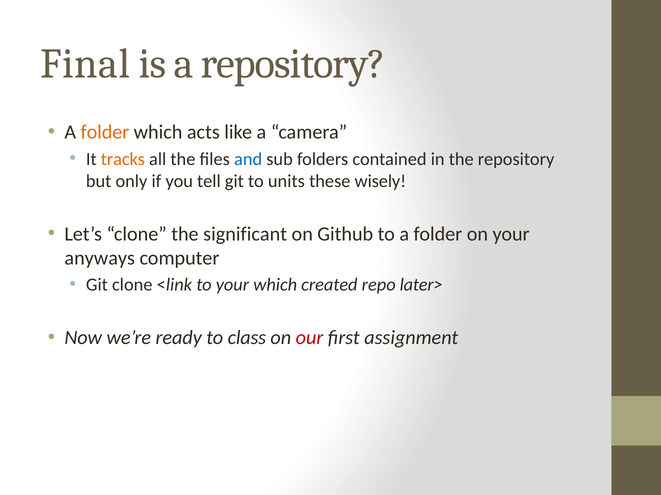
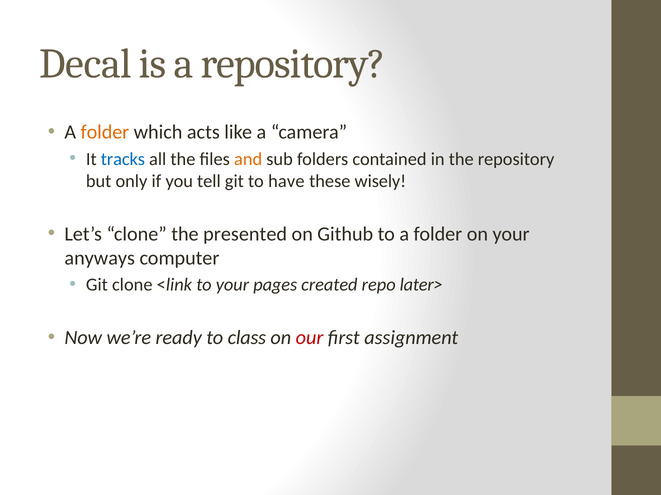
Final: Final -> Decal
tracks colour: orange -> blue
and colour: blue -> orange
units: units -> have
significant: significant -> presented
your which: which -> pages
